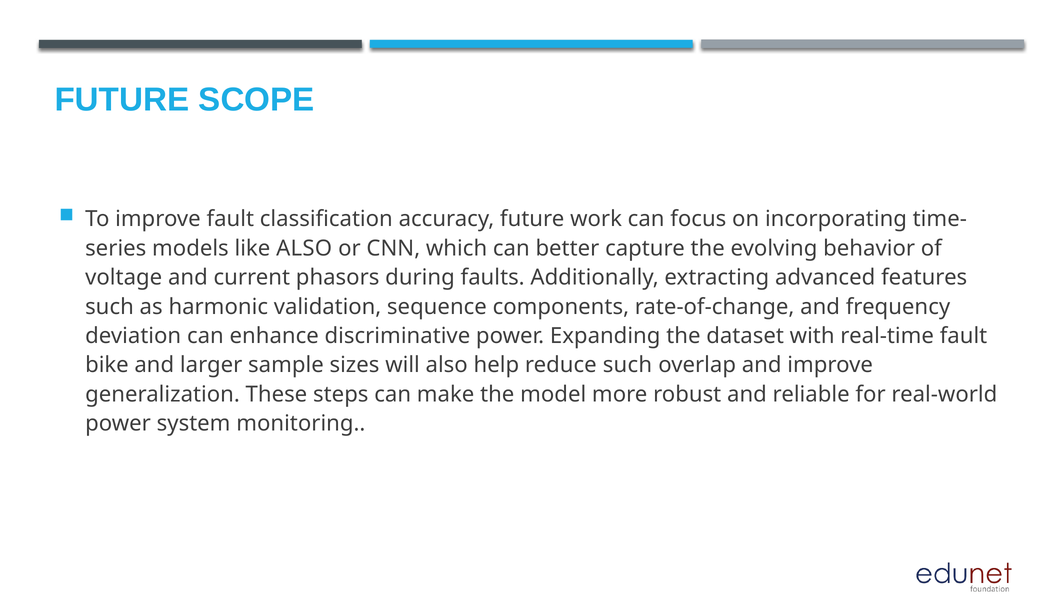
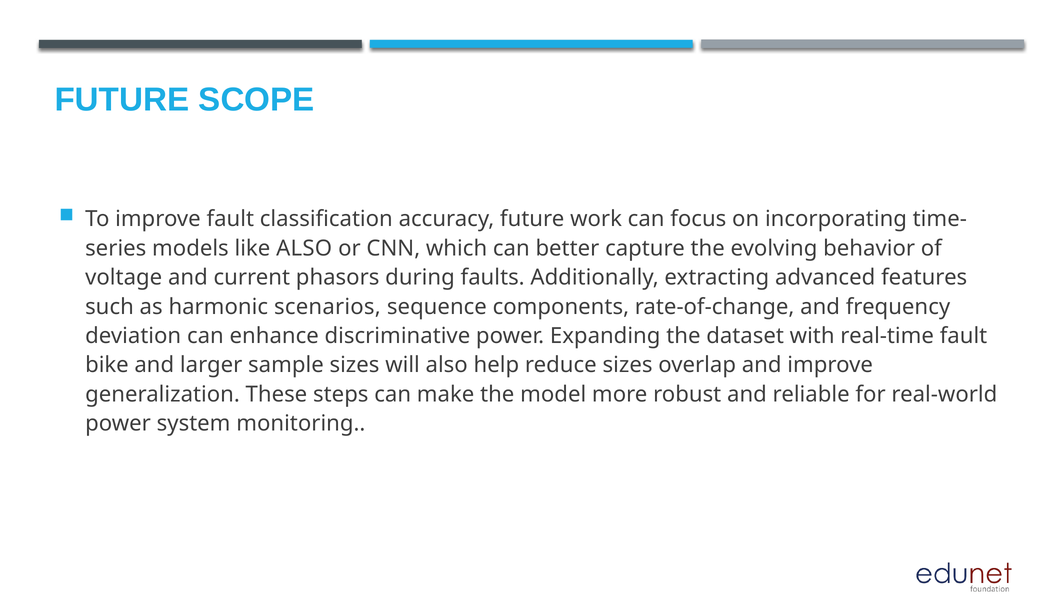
validation: validation -> scenarios
reduce such: such -> sizes
